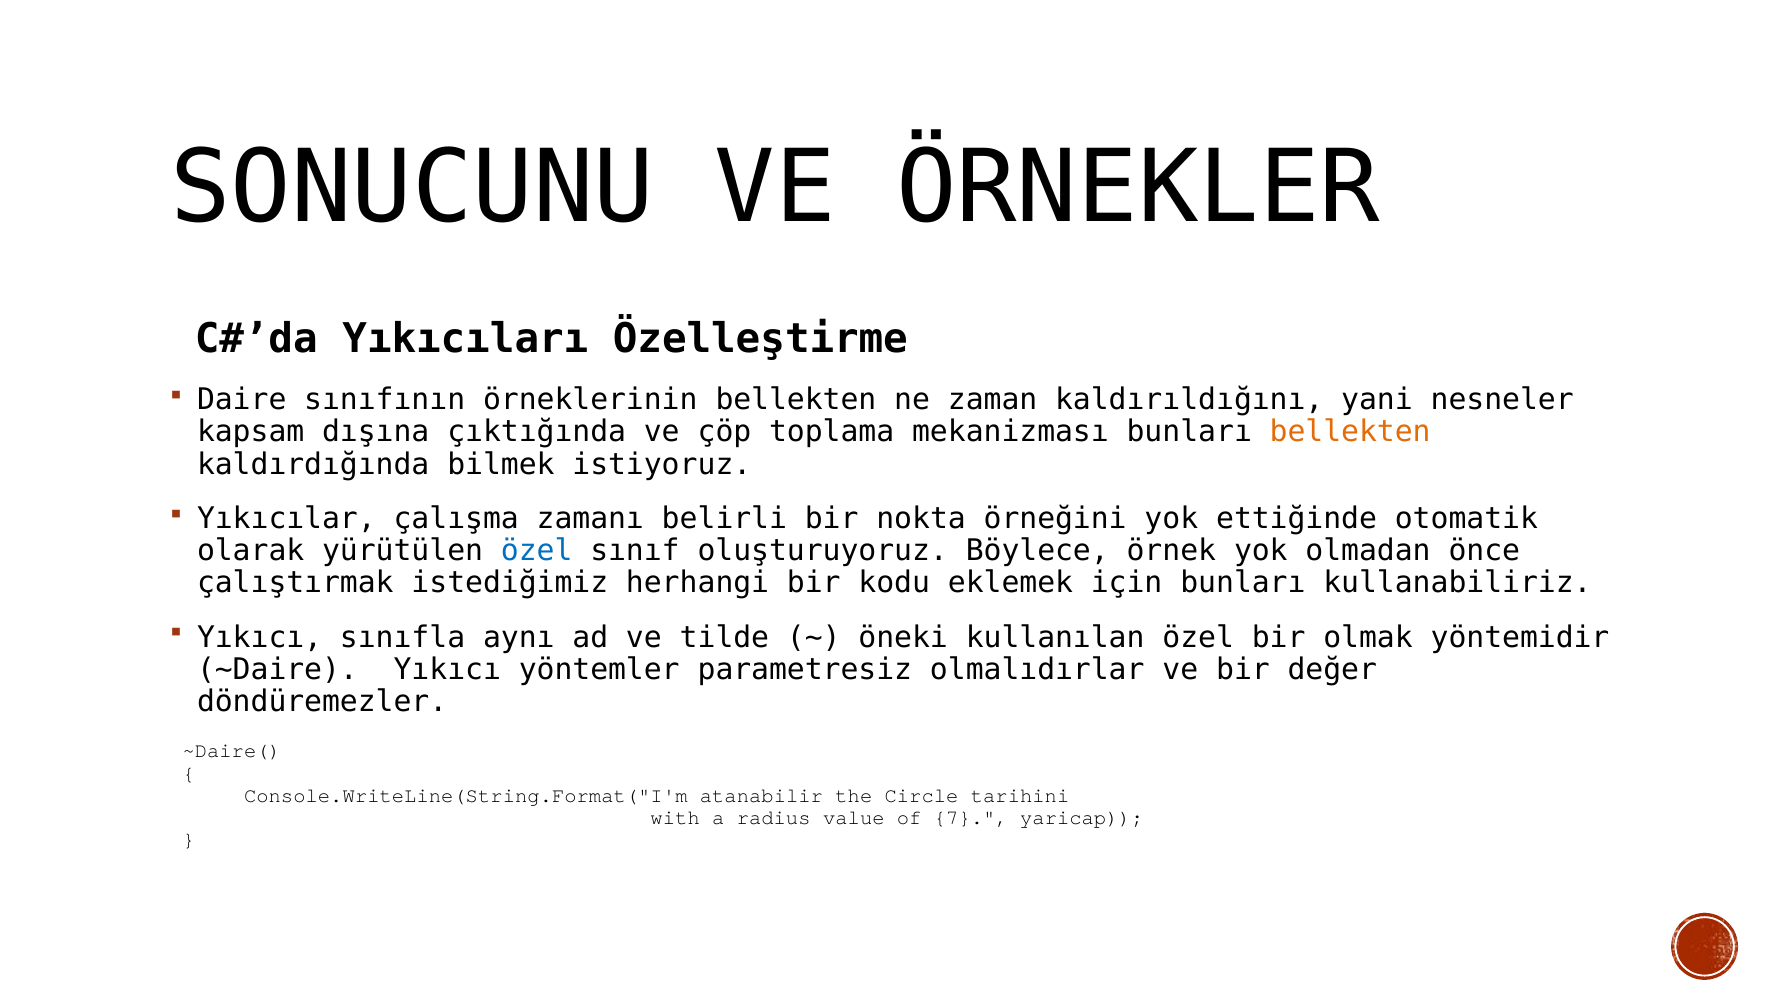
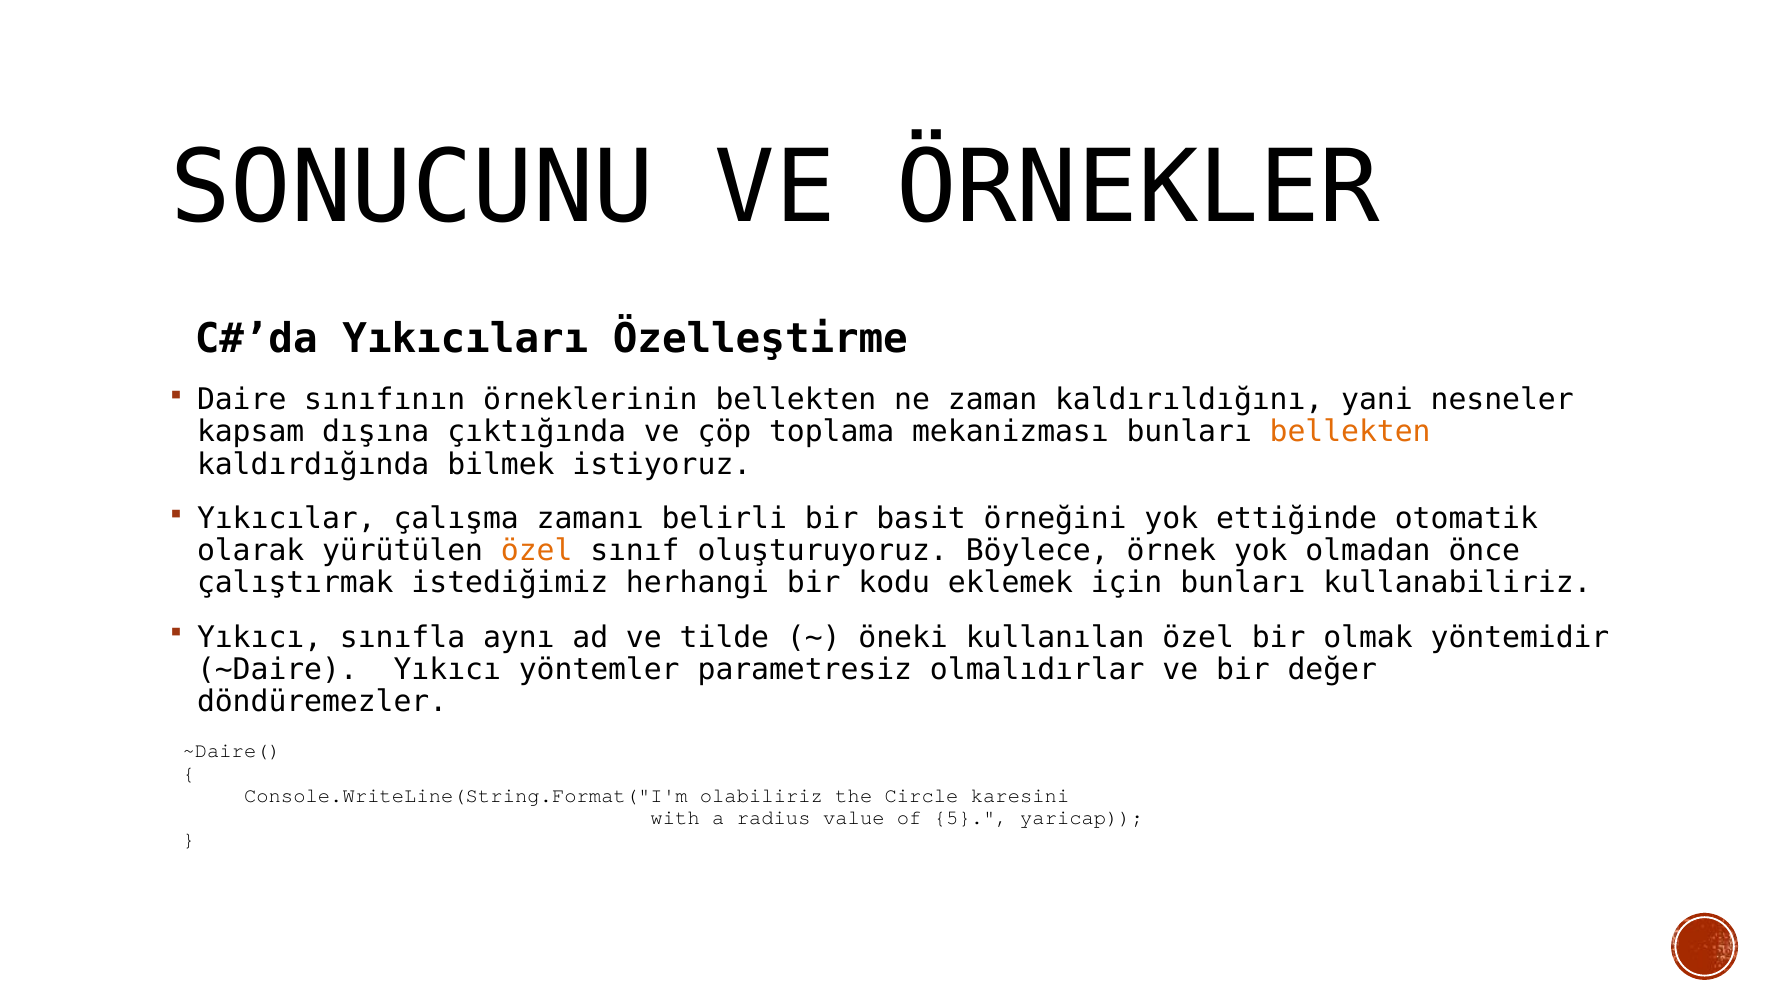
nokta: nokta -> basit
özel at (537, 551) colour: blue -> orange
atanabilir: atanabilir -> olabiliriz
tarihini: tarihini -> karesini
7: 7 -> 5
